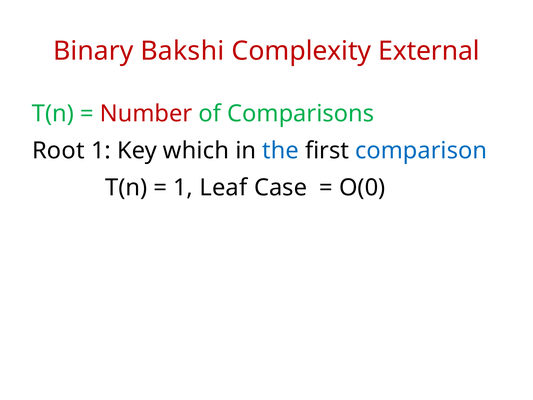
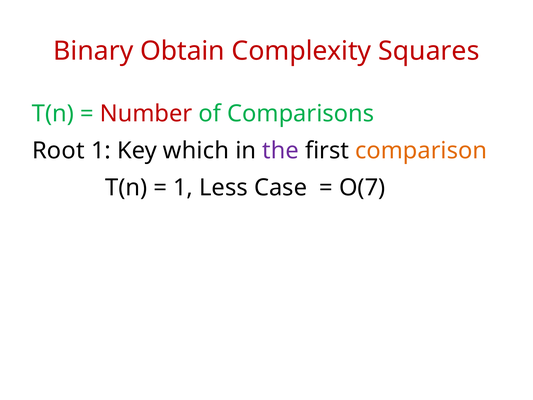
Bakshi: Bakshi -> Obtain
External: External -> Squares
the colour: blue -> purple
comparison colour: blue -> orange
Leaf: Leaf -> Less
O(0: O(0 -> O(7
